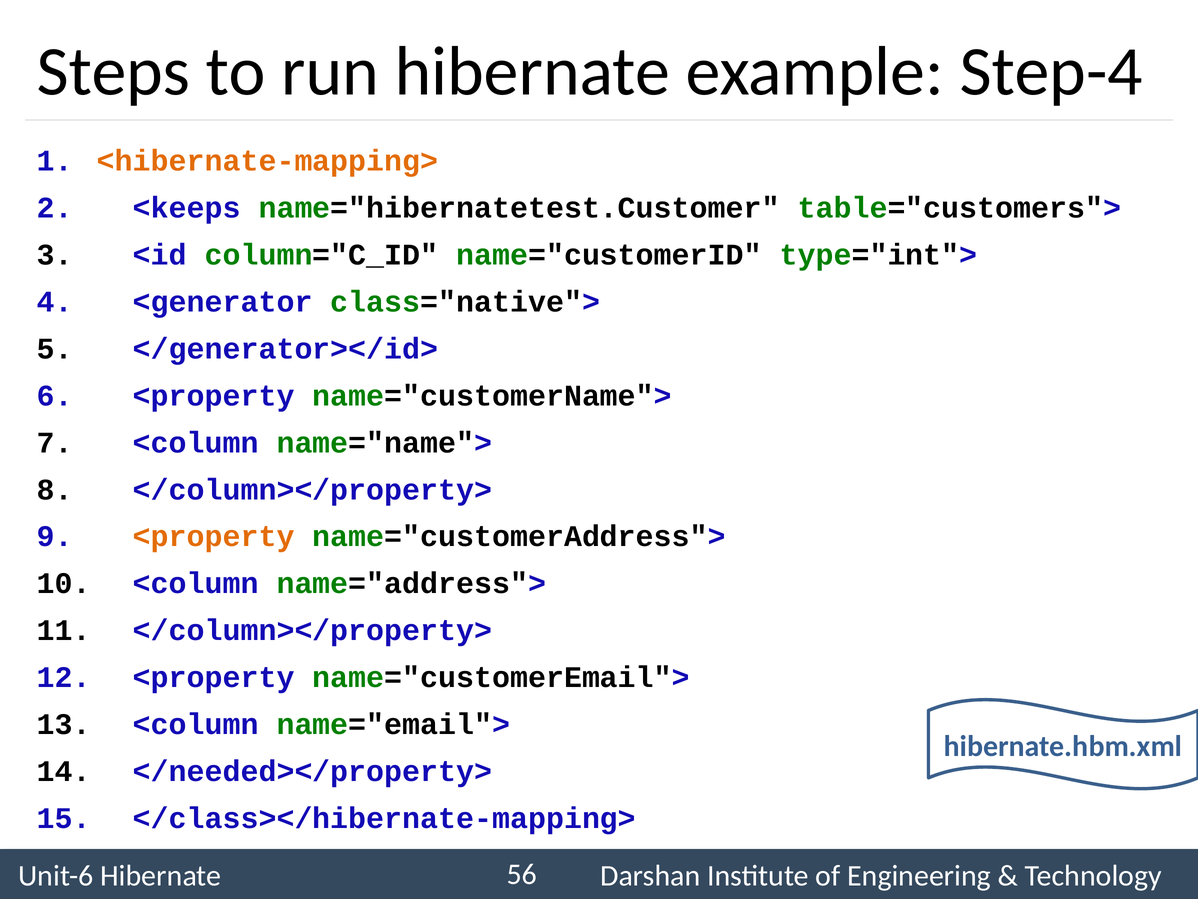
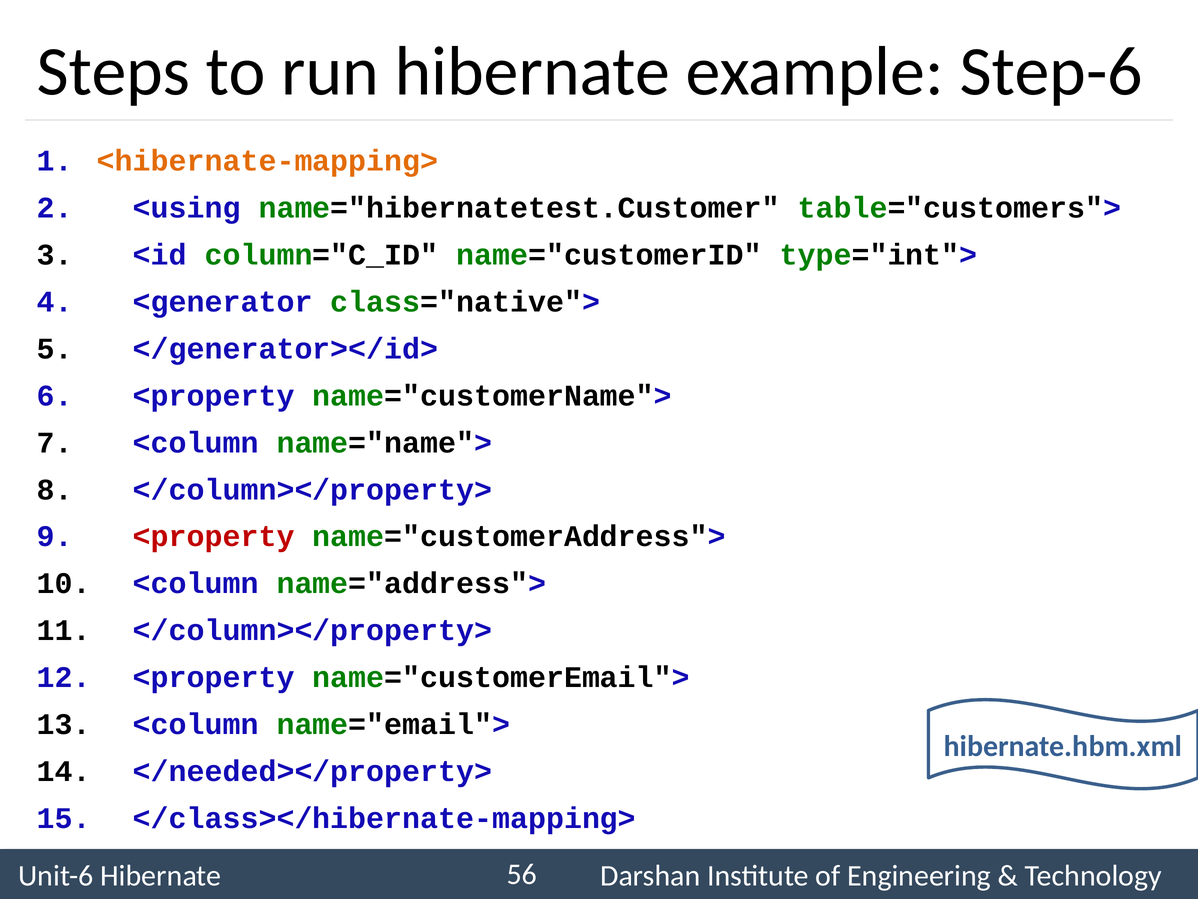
Step-4: Step-4 -> Step-6
<keeps: <keeps -> <using
<property at (214, 536) colour: orange -> red
